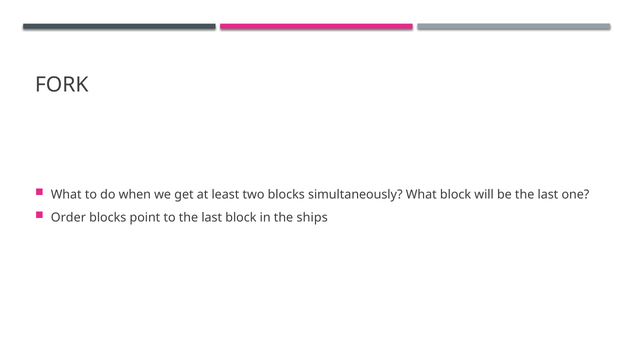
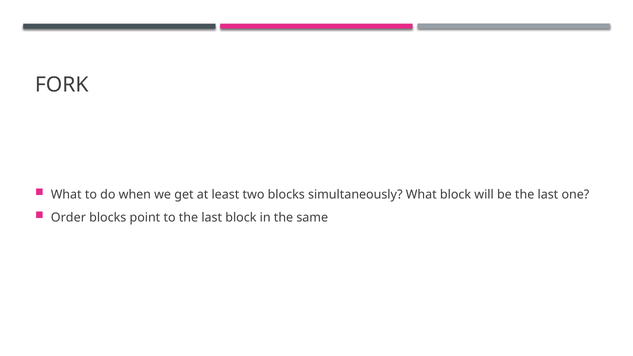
ships: ships -> same
